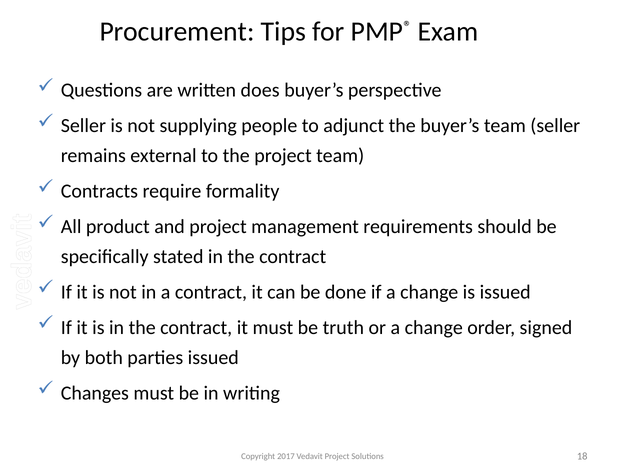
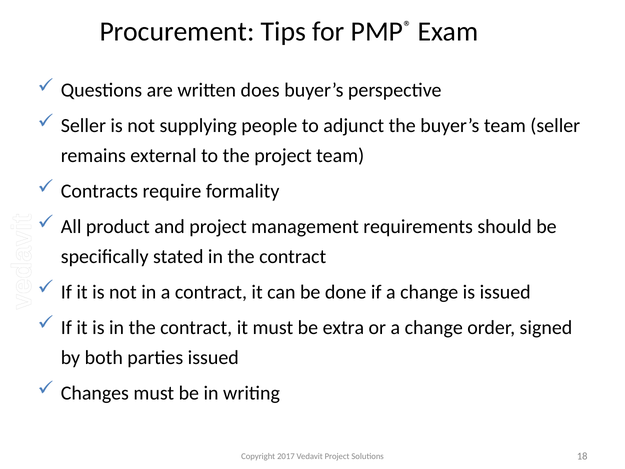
truth: truth -> extra
